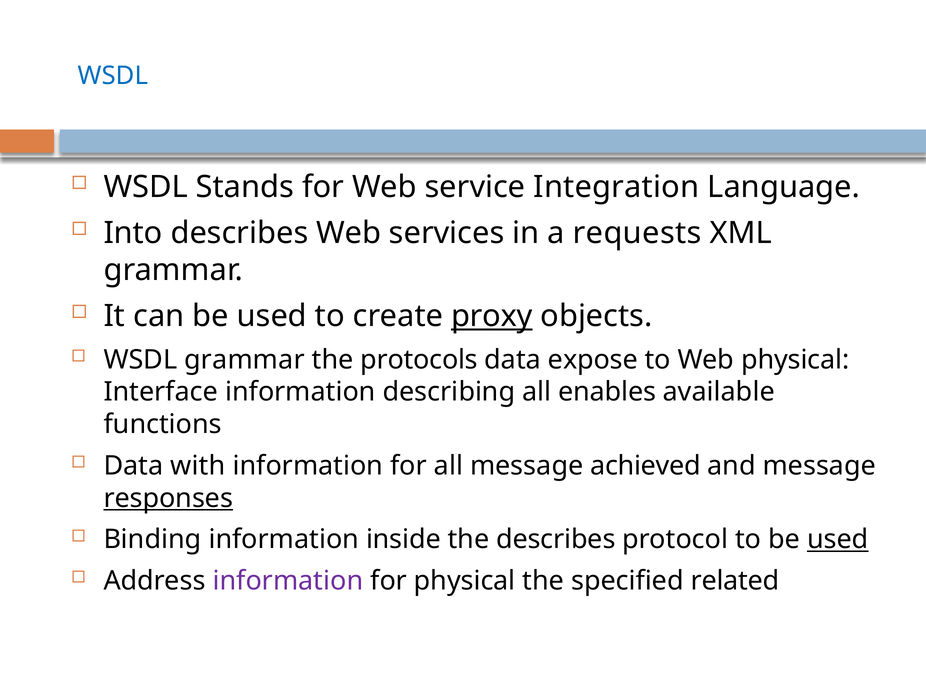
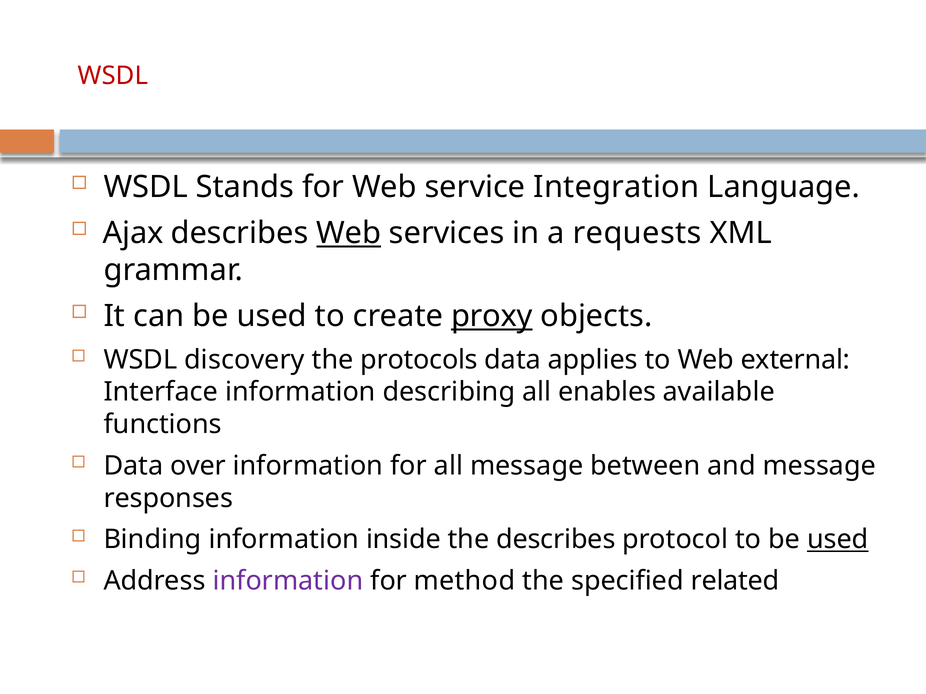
WSDL at (113, 76) colour: blue -> red
Into: Into -> Ajax
Web at (349, 233) underline: none -> present
WSDL grammar: grammar -> discovery
expose: expose -> applies
Web physical: physical -> external
with: with -> over
achieved: achieved -> between
responses underline: present -> none
for physical: physical -> method
